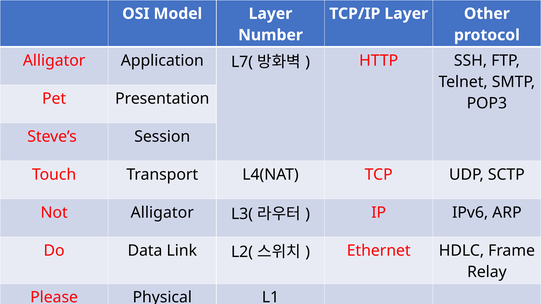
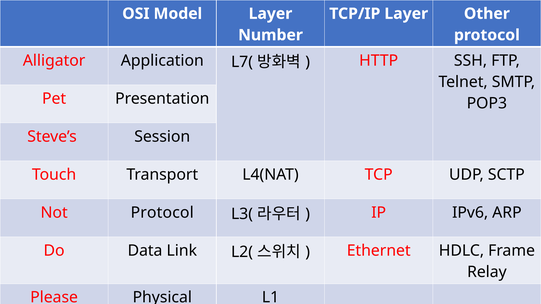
Not Alligator: Alligator -> Protocol
